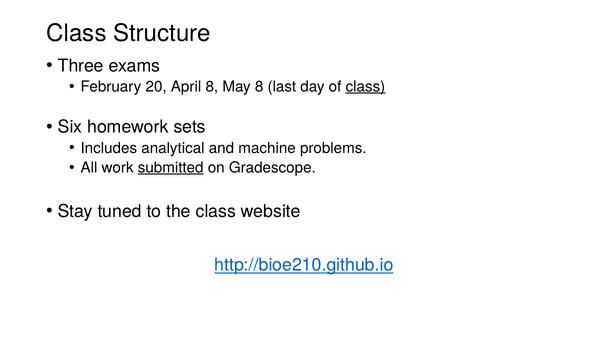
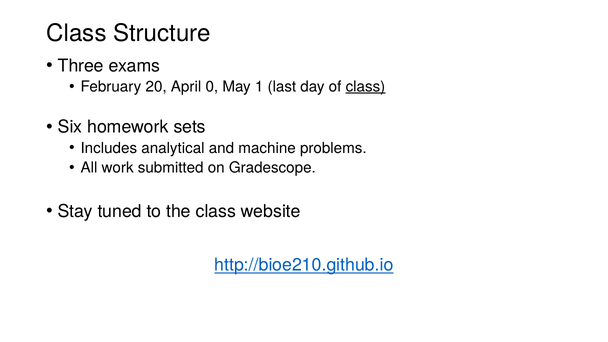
April 8: 8 -> 0
May 8: 8 -> 1
submitted underline: present -> none
